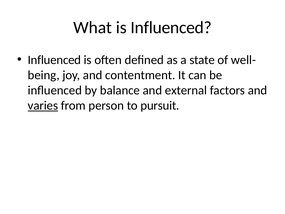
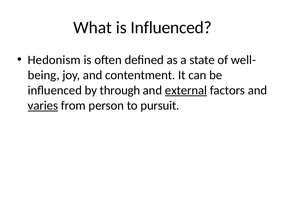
Influenced at (54, 60): Influenced -> Hedonism
balance: balance -> through
external underline: none -> present
